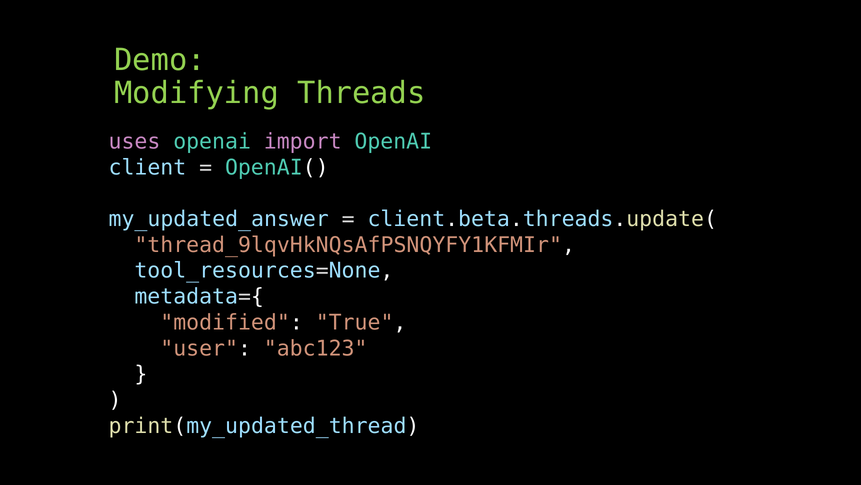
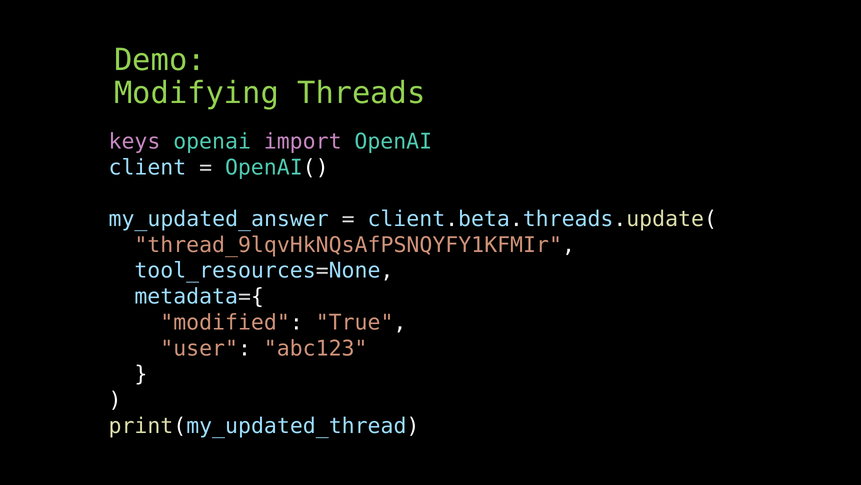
uses: uses -> keys
